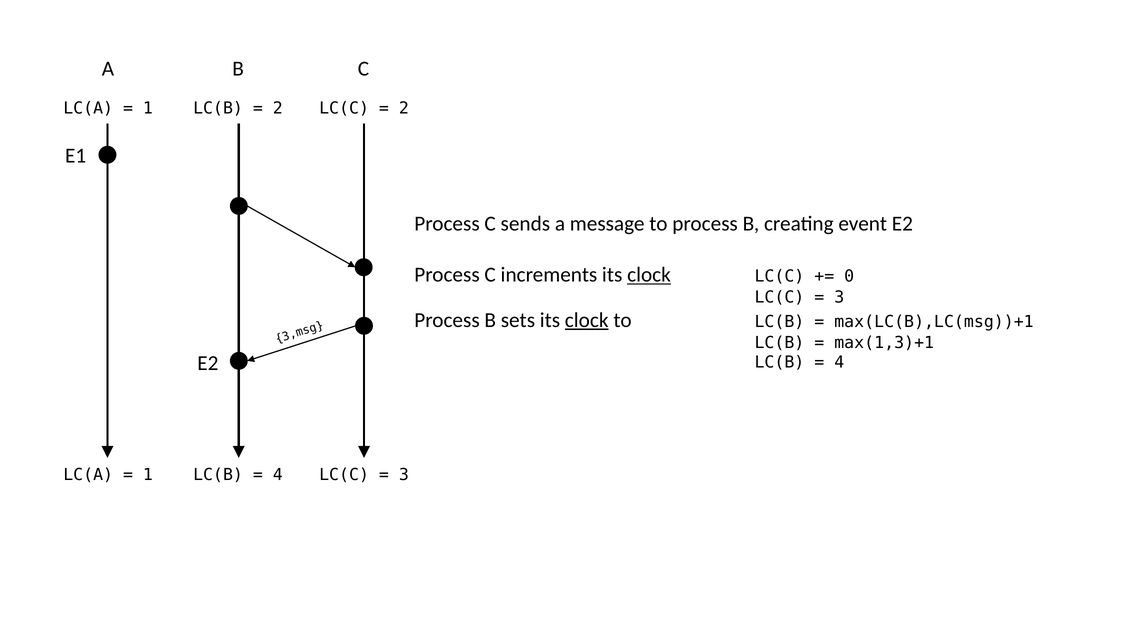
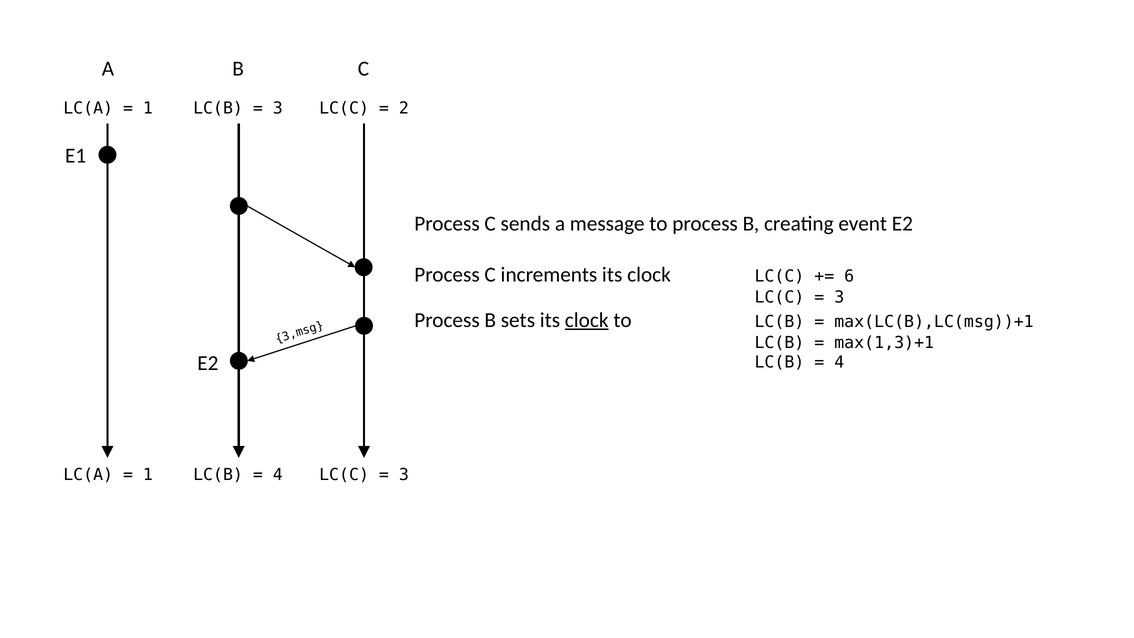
2 at (278, 108): 2 -> 3
clock at (649, 275) underline: present -> none
0: 0 -> 6
